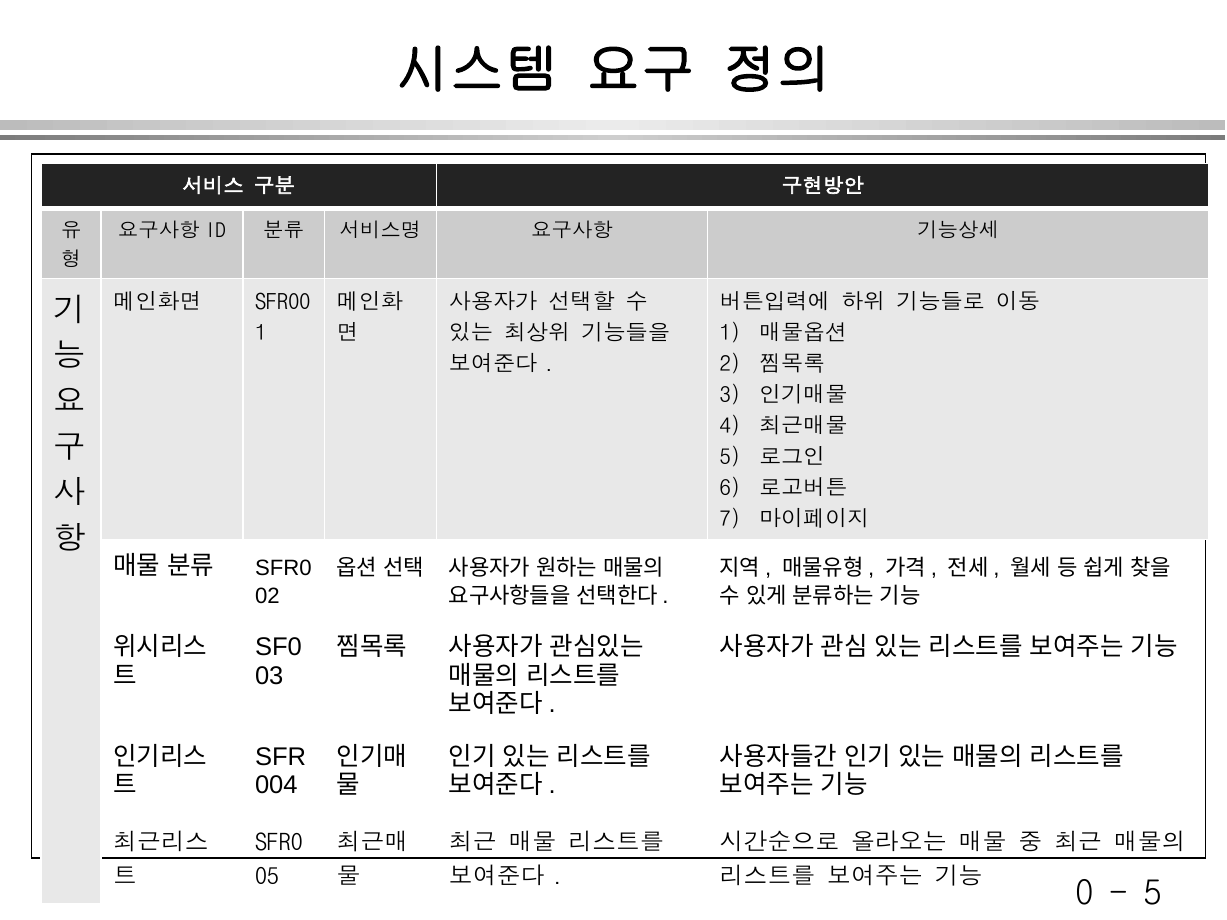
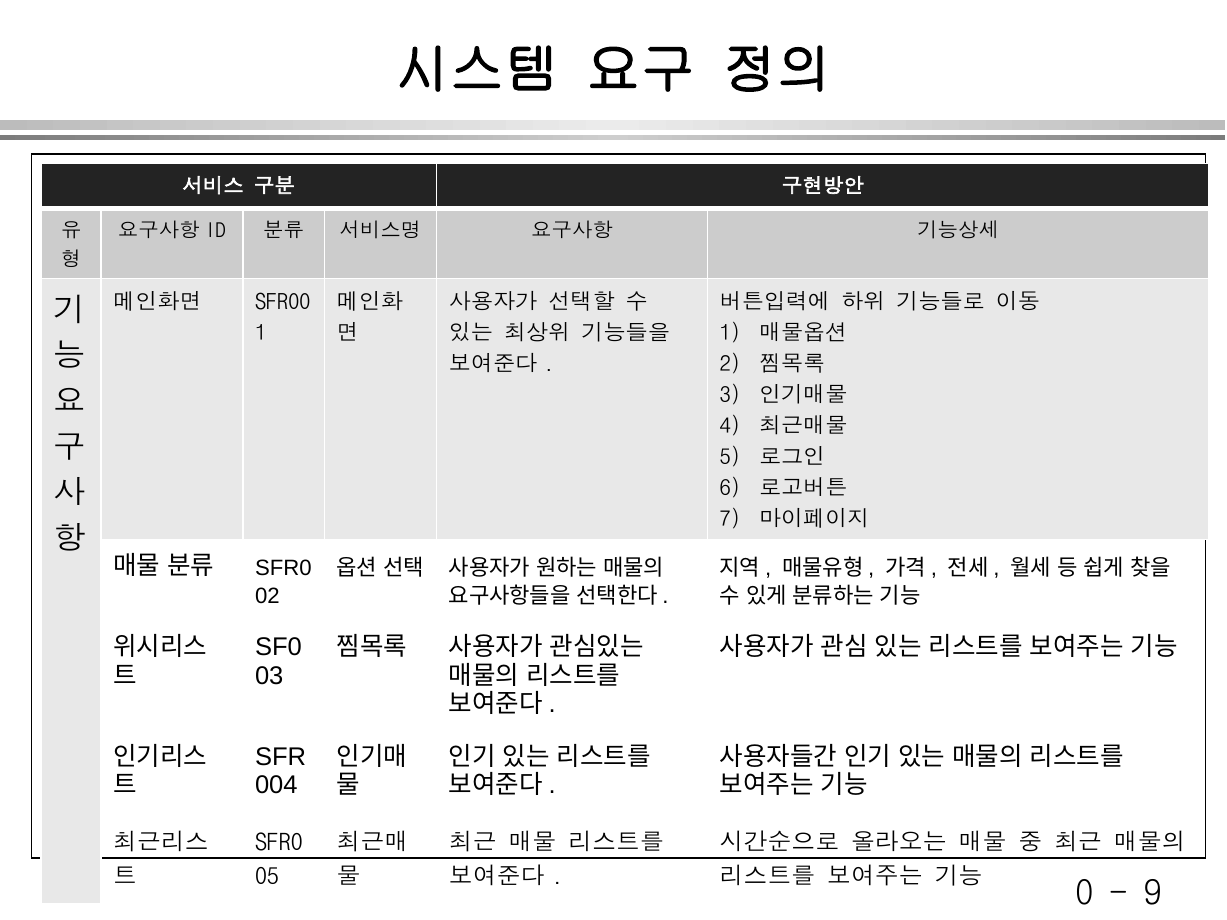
5 at (1153, 894): 5 -> 9
